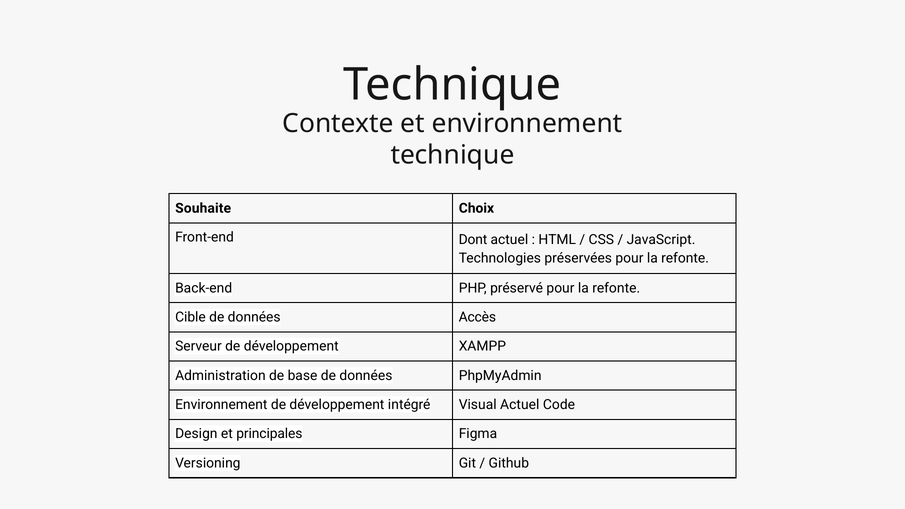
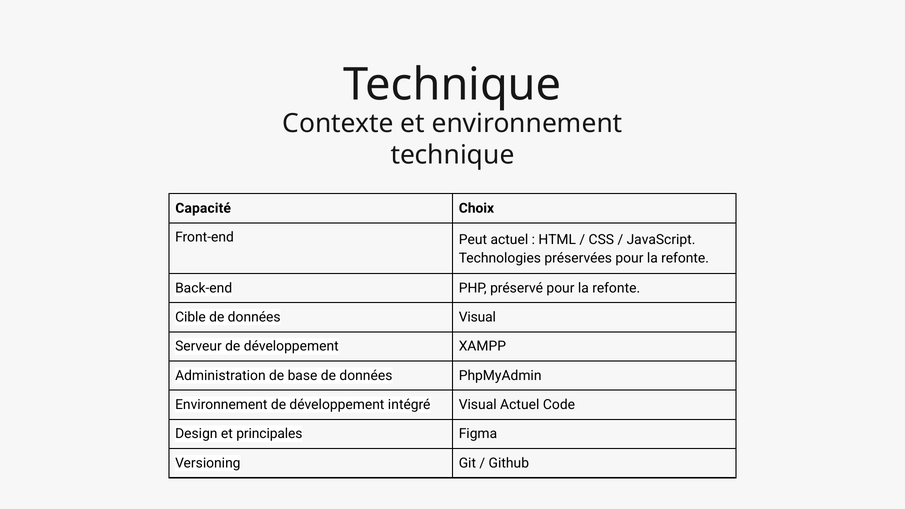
Souhaite: Souhaite -> Capacité
Dont: Dont -> Peut
données Accès: Accès -> Visual
